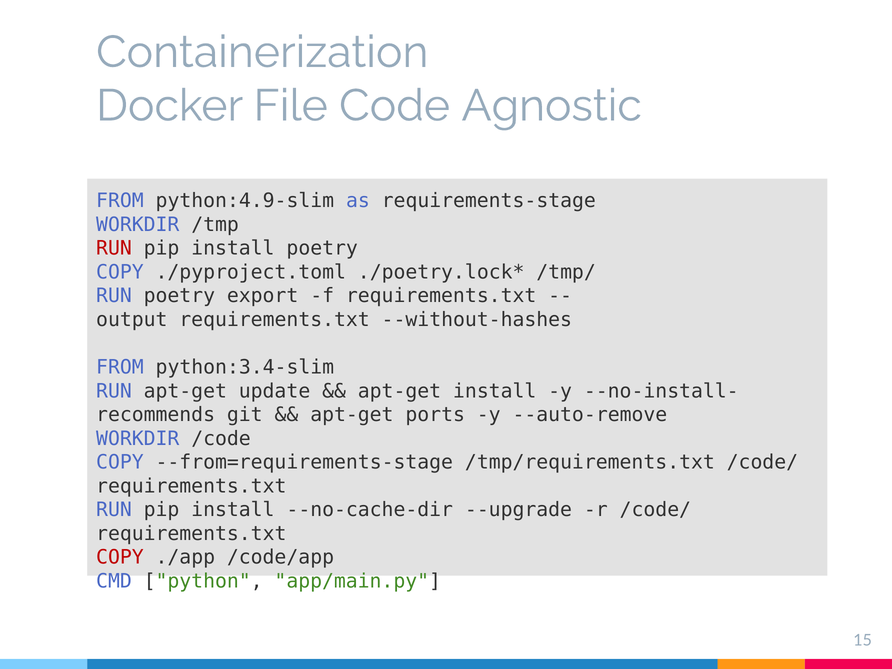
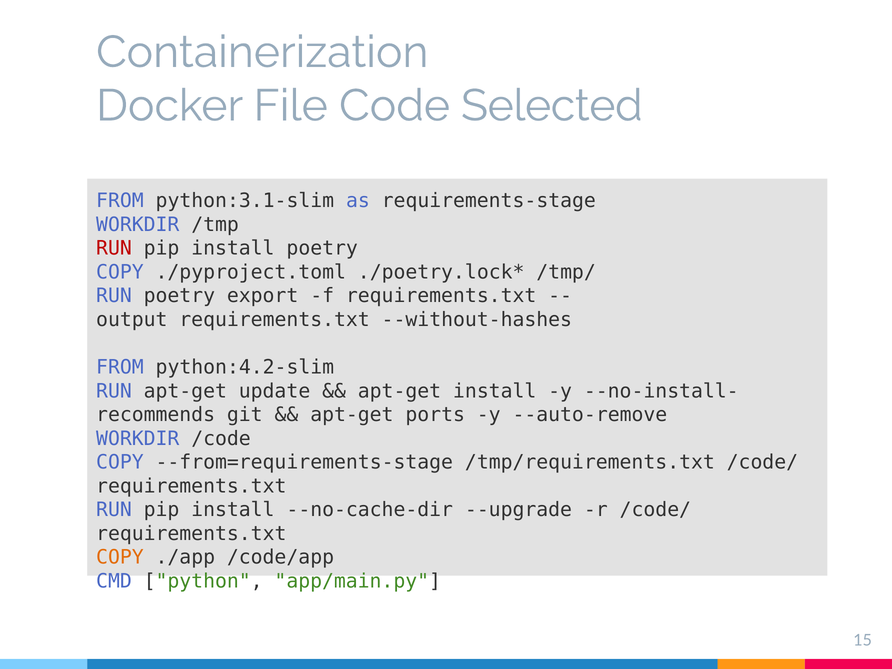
Agnostic: Agnostic -> Selected
python:4.9-slim: python:4.9-slim -> python:3.1-slim
python:3.4-slim: python:3.4-slim -> python:4.2-slim
COPY at (120, 557) colour: red -> orange
